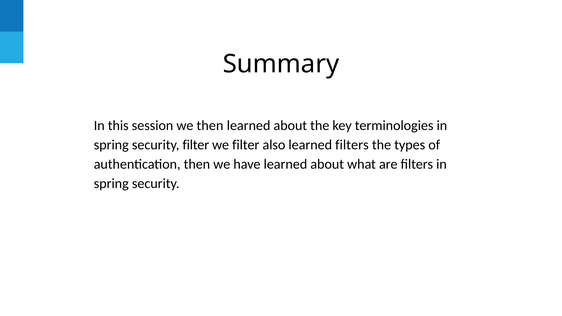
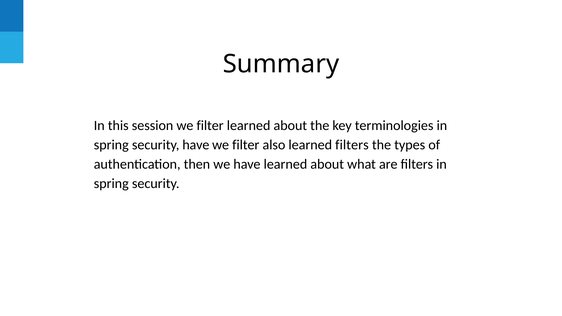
session we then: then -> filter
security filter: filter -> have
